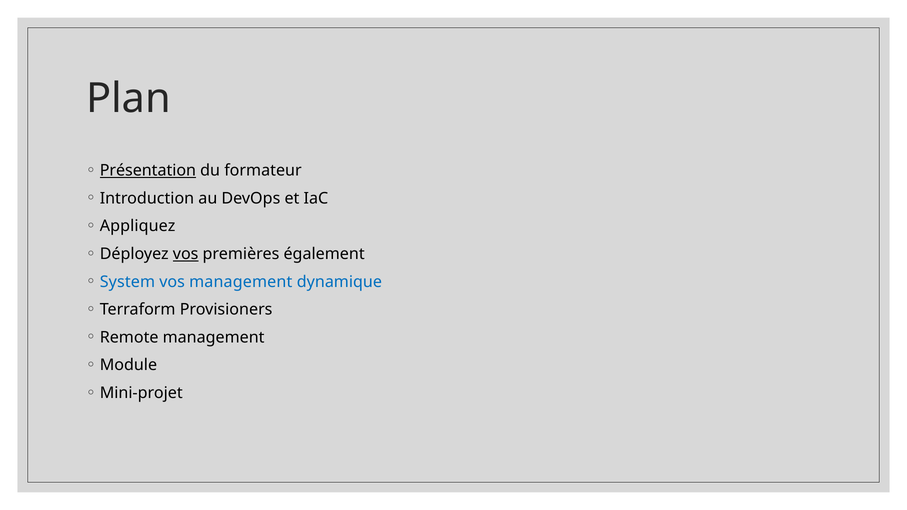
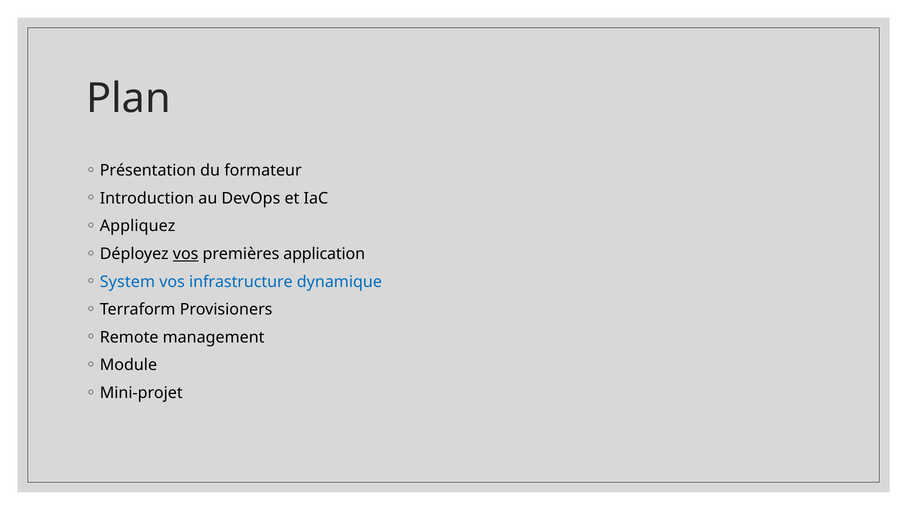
Présentation underline: present -> none
également: également -> application
vos management: management -> infrastructure
